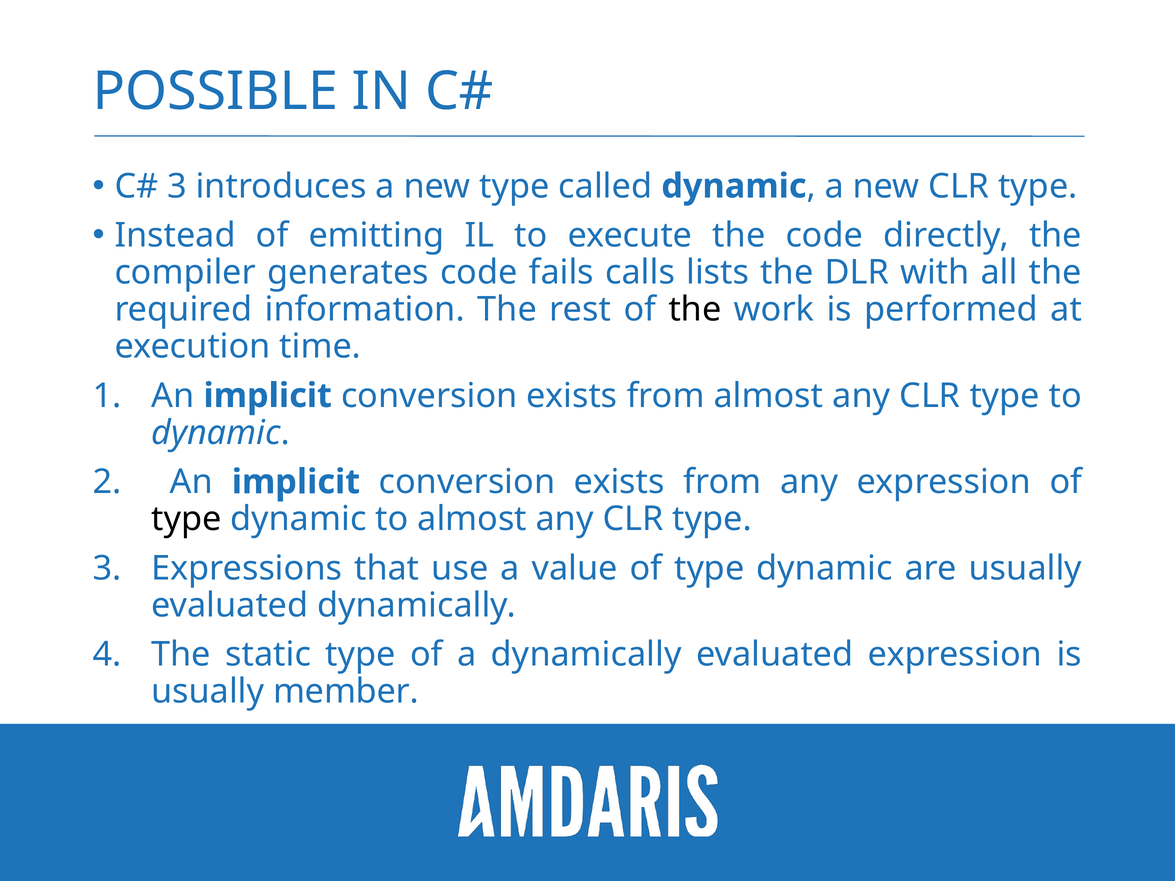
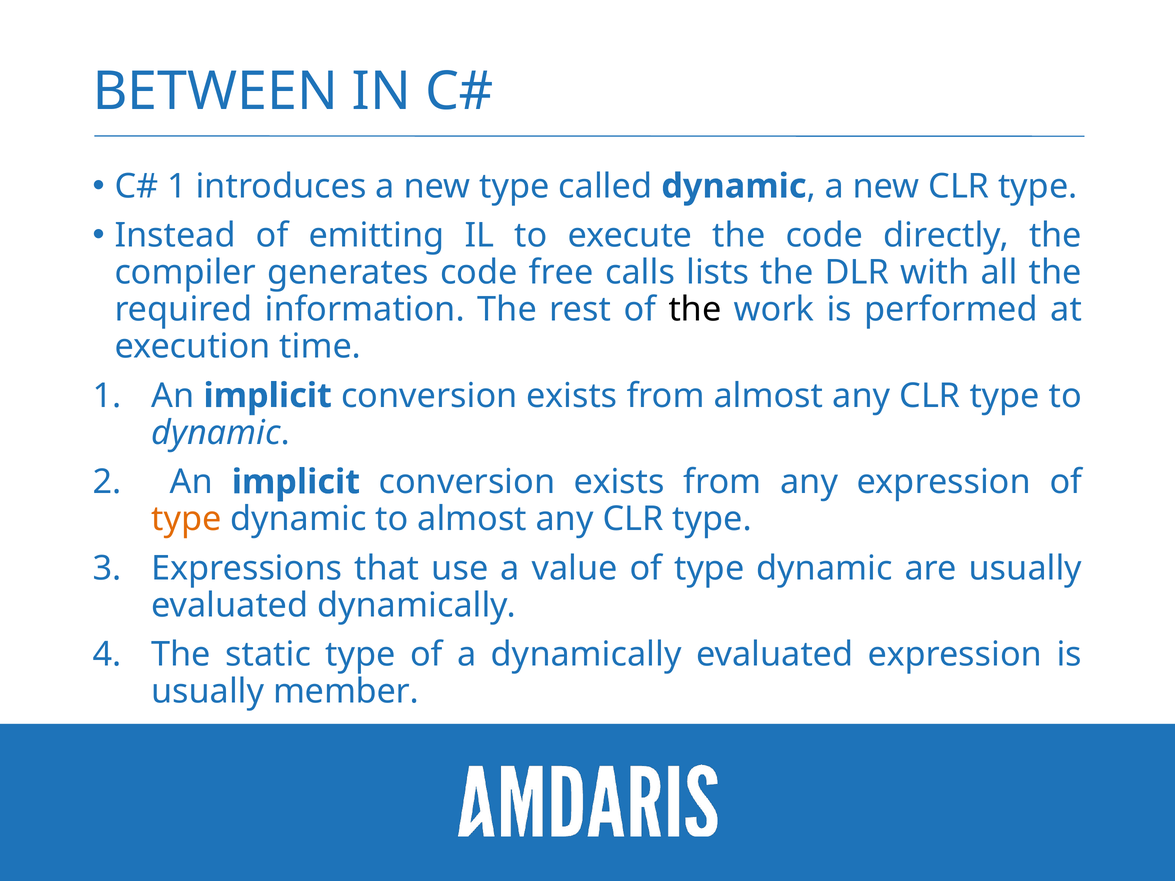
POSSIBLE: POSSIBLE -> BETWEEN
3 at (177, 186): 3 -> 1
fails: fails -> free
type at (186, 519) colour: black -> orange
